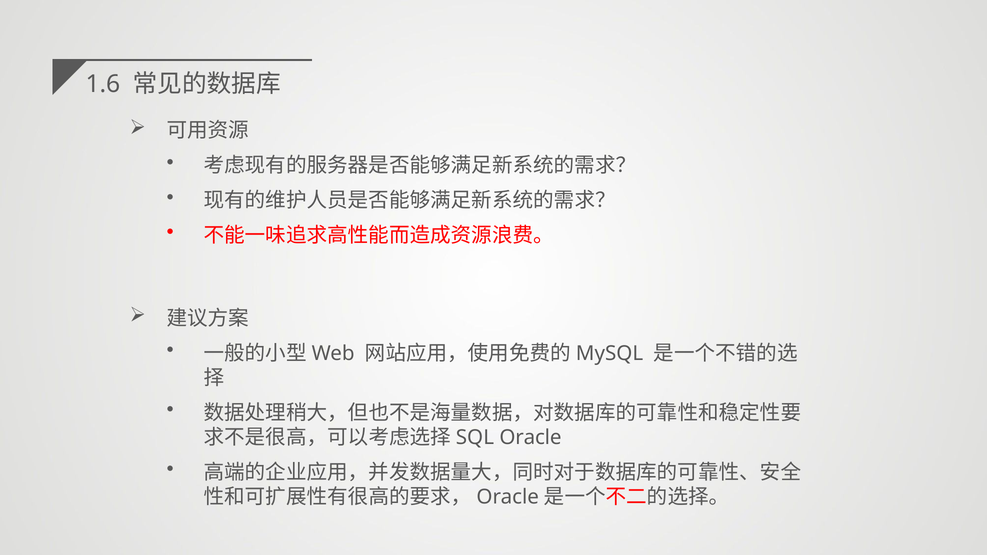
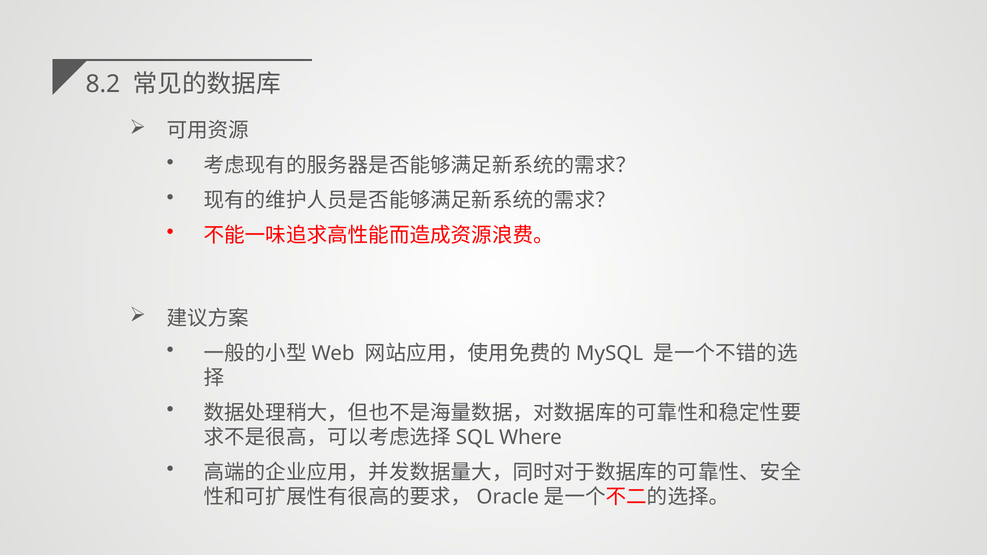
1.6: 1.6 -> 8.2
Oracle at (530, 438): Oracle -> Where
